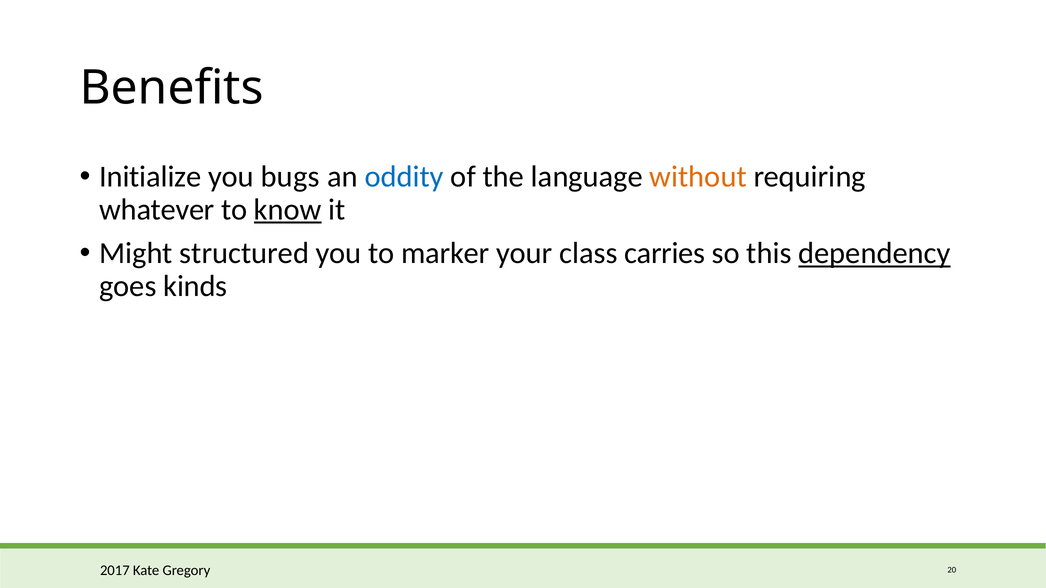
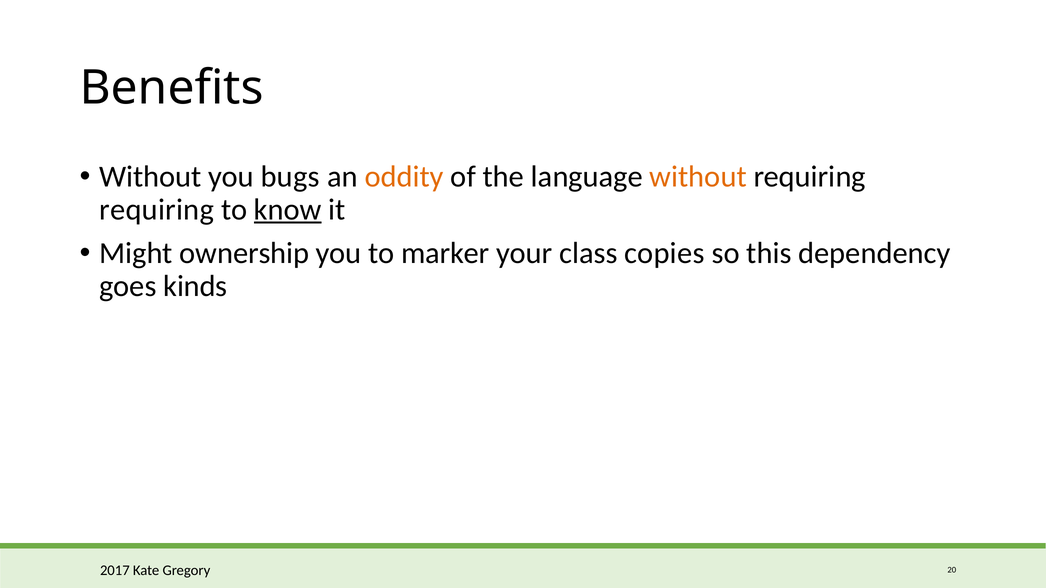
Initialize at (150, 177): Initialize -> Without
oddity colour: blue -> orange
whatever at (157, 210): whatever -> requiring
structured: structured -> ownership
carries: carries -> copies
dependency underline: present -> none
